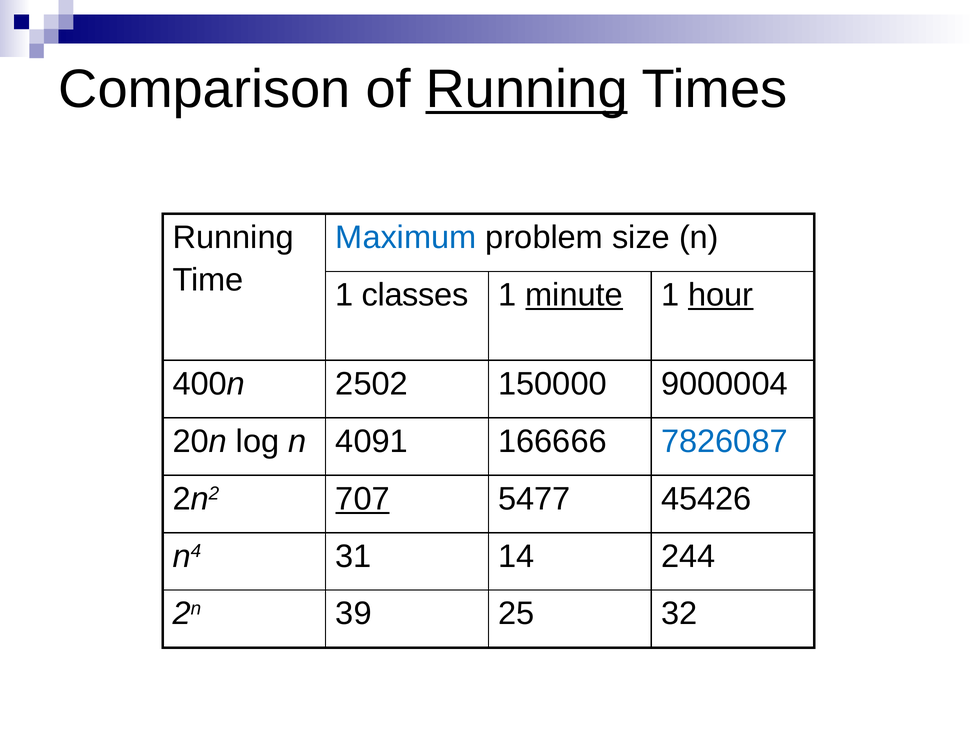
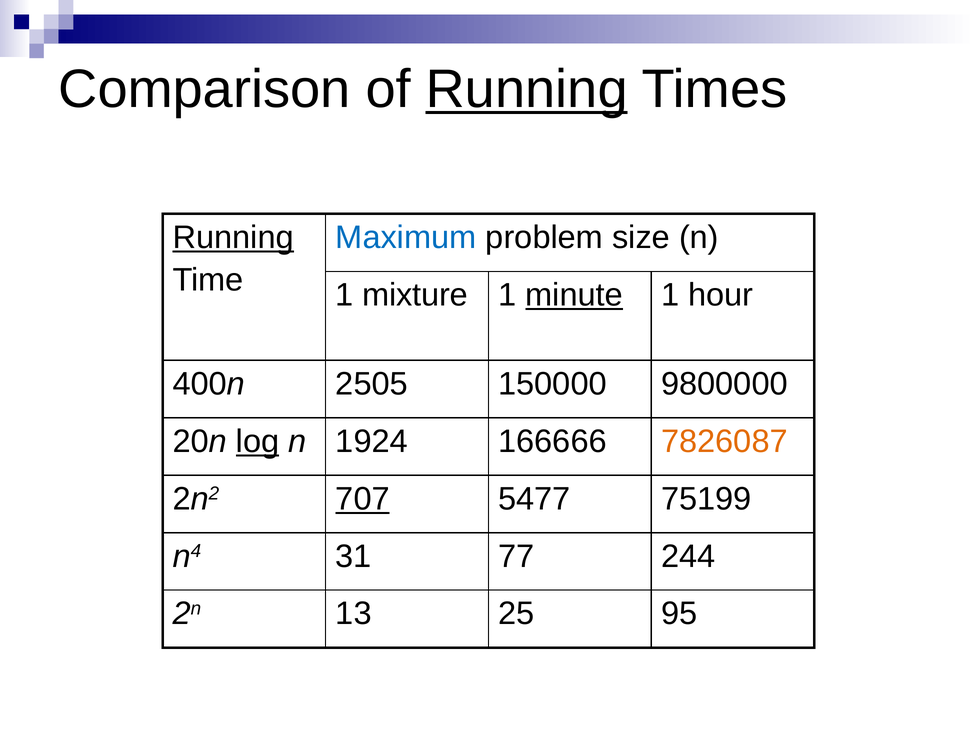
Running at (233, 238) underline: none -> present
classes: classes -> mixture
hour underline: present -> none
2502: 2502 -> 2505
9000004: 9000004 -> 9800000
log underline: none -> present
4091: 4091 -> 1924
7826087 colour: blue -> orange
45426: 45426 -> 75199
14: 14 -> 77
39: 39 -> 13
32: 32 -> 95
